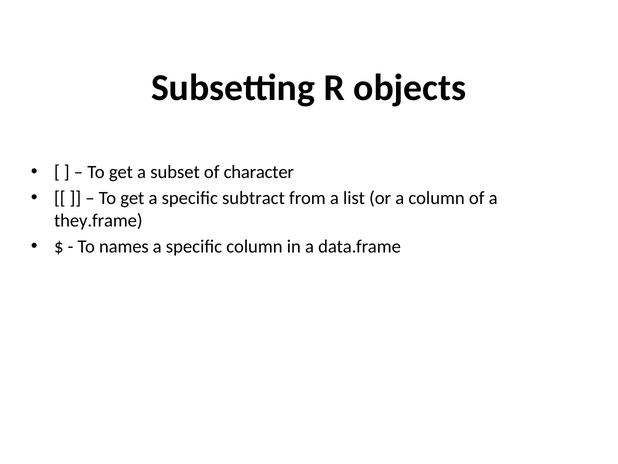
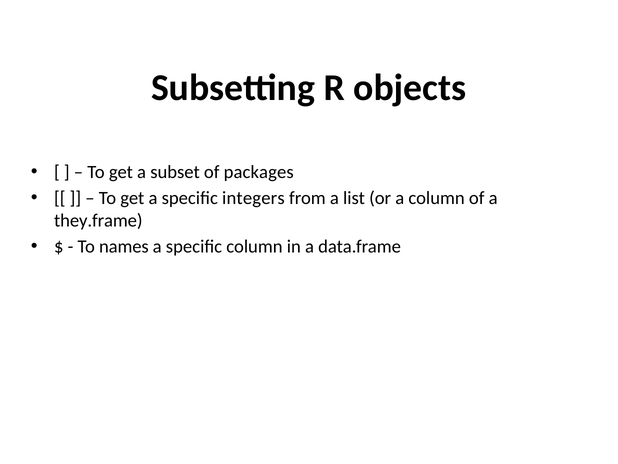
character: character -> packages
subtract: subtract -> integers
